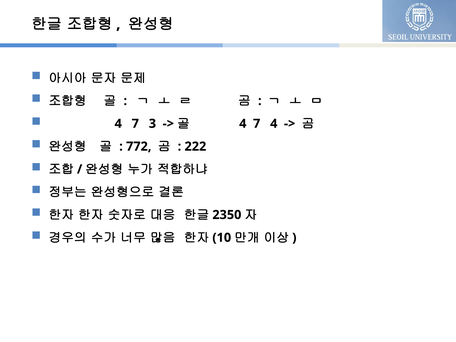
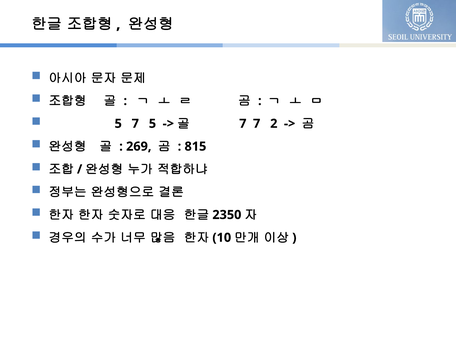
4 at (118, 124): 4 -> 5
7 3: 3 -> 5
4 at (243, 124): 4 -> 7
7 4: 4 -> 2
772: 772 -> 269
222: 222 -> 815
